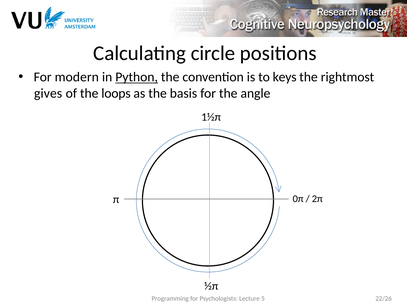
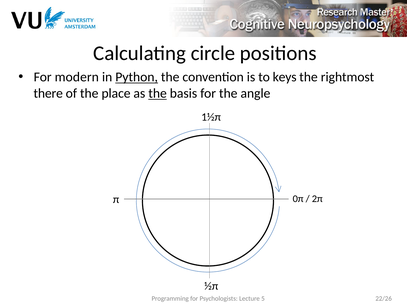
gives: gives -> there
loops: loops -> place
the at (158, 93) underline: none -> present
